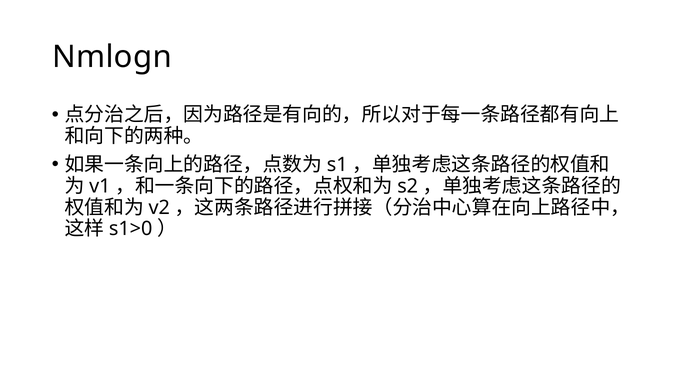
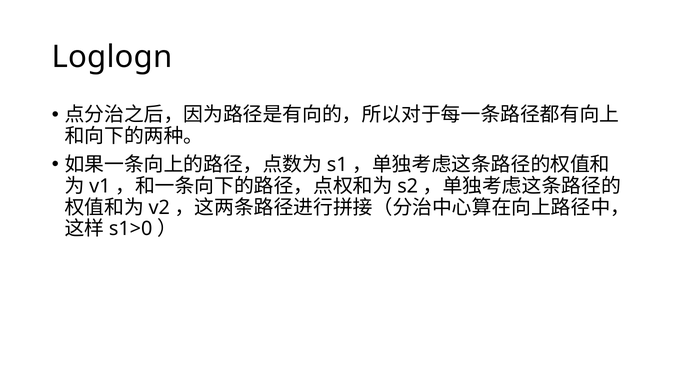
Nmlogn: Nmlogn -> Loglogn
